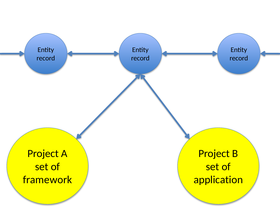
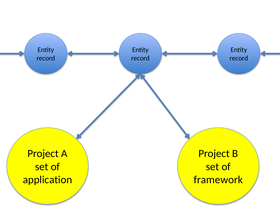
framework: framework -> application
application: application -> framework
